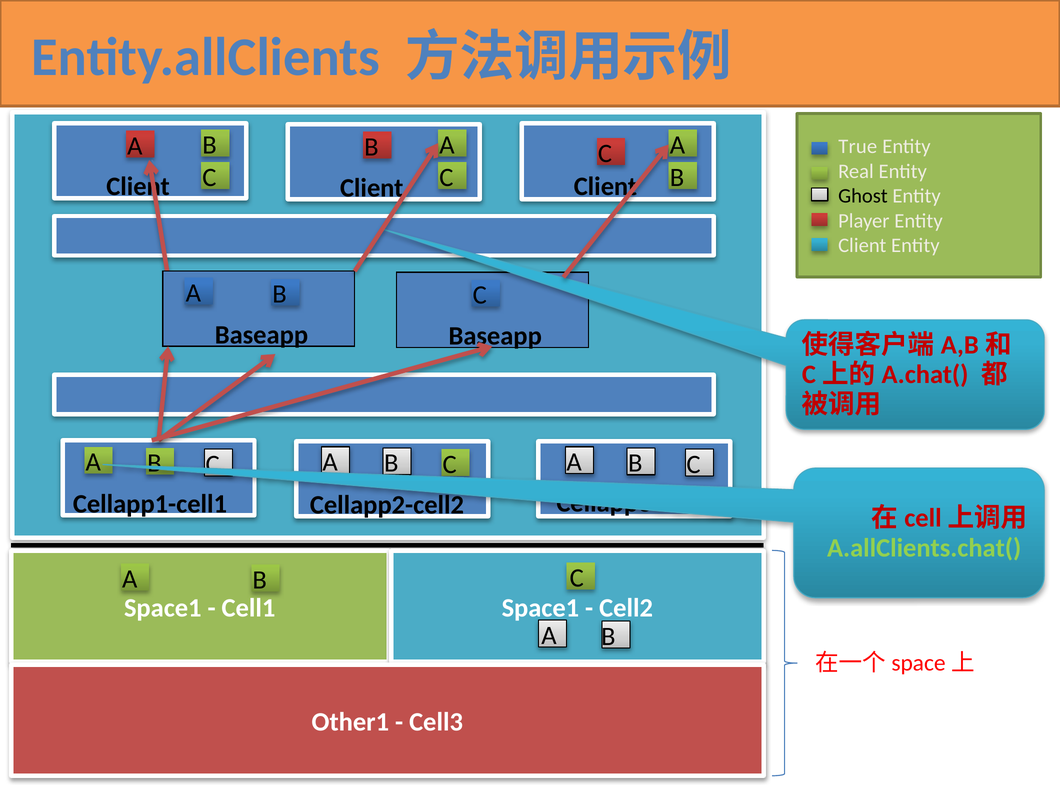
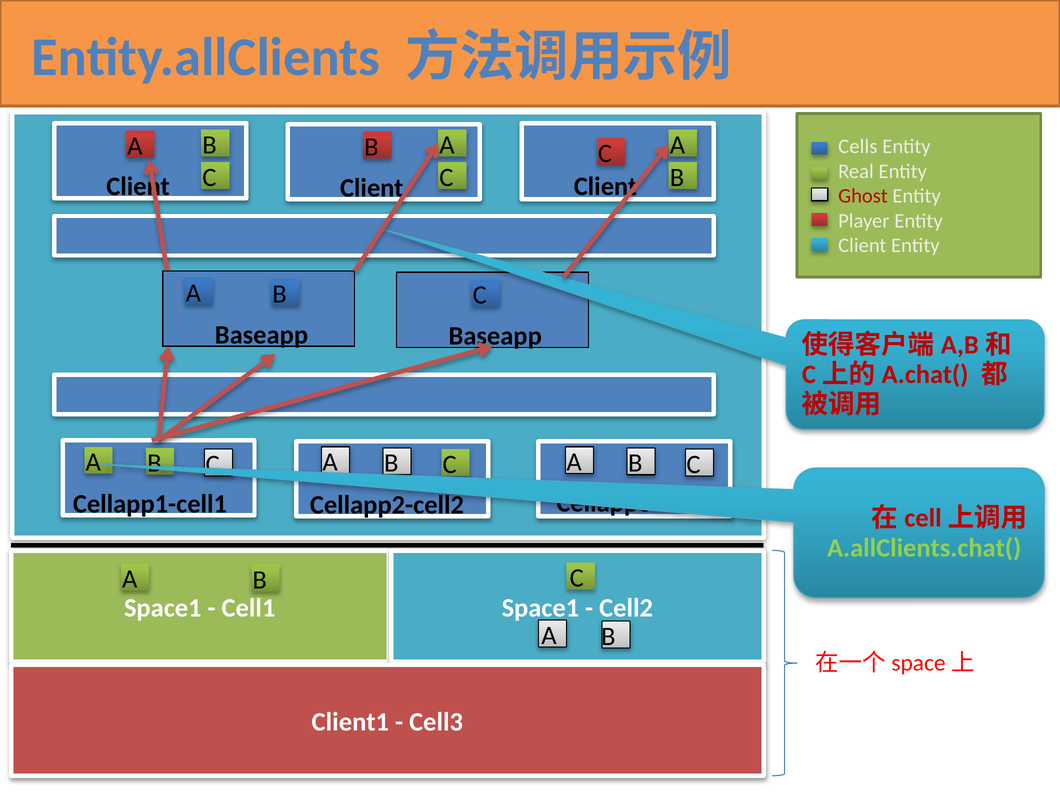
True: True -> Cells
Ghost colour: black -> red
Other1: Other1 -> Client1
